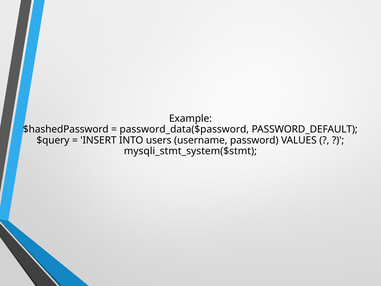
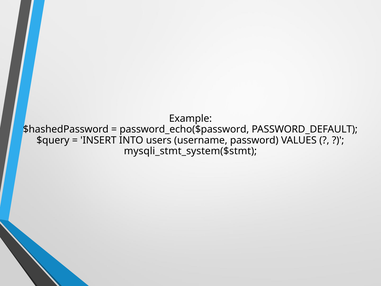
password_data($password: password_data($password -> password_echo($password
